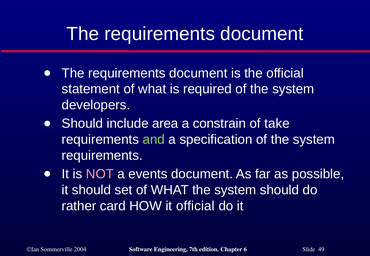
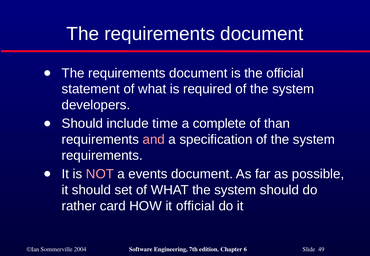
area: area -> time
constrain: constrain -> complete
take: take -> than
and colour: light green -> pink
